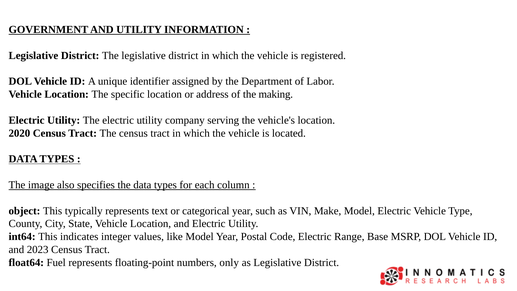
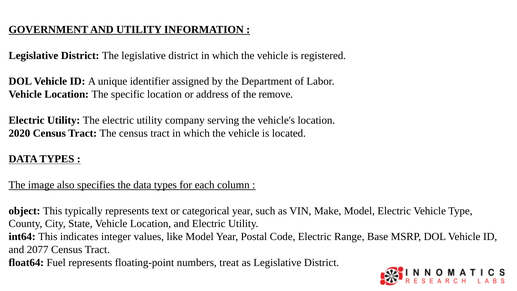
making: making -> remove
2023: 2023 -> 2077
only: only -> treat
